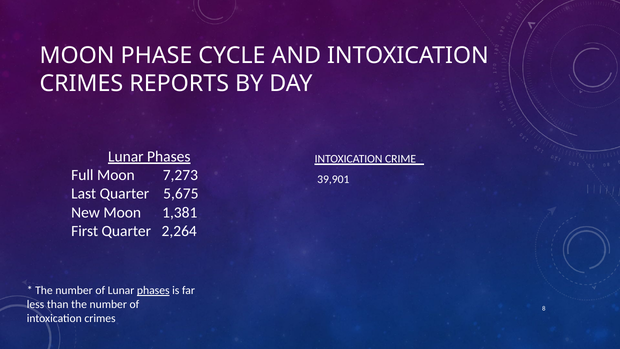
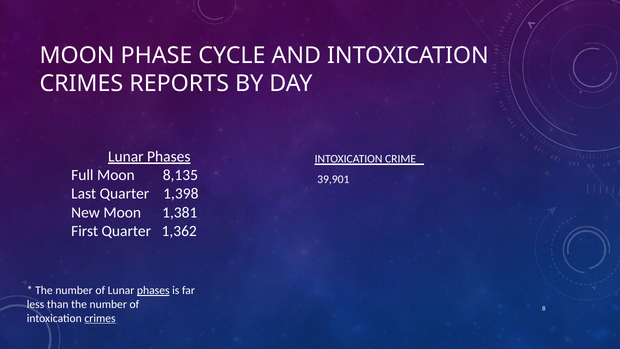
7,273: 7,273 -> 8,135
5,675: 5,675 -> 1,398
2,264: 2,264 -> 1,362
crimes at (100, 318) underline: none -> present
